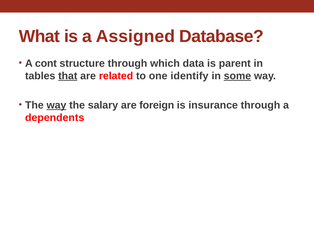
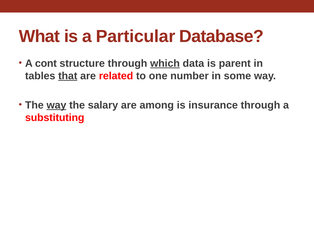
Assigned: Assigned -> Particular
which underline: none -> present
identify: identify -> number
some underline: present -> none
foreign: foreign -> among
dependents: dependents -> substituting
